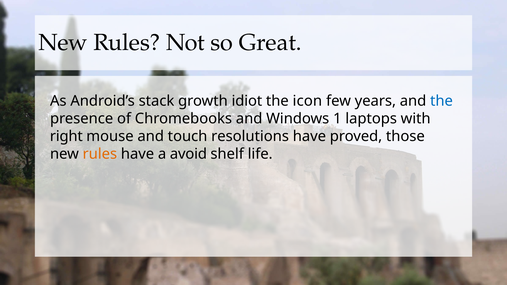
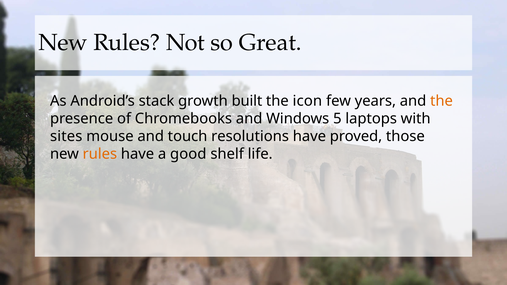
idiot: idiot -> built
the at (442, 101) colour: blue -> orange
1: 1 -> 5
right: right -> sites
avoid: avoid -> good
